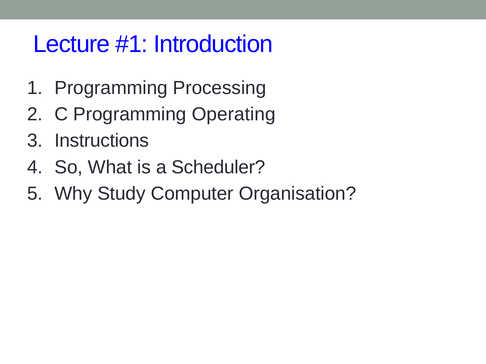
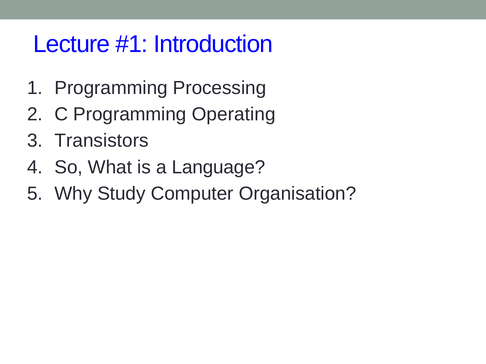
Instructions: Instructions -> Transistors
Scheduler: Scheduler -> Language
